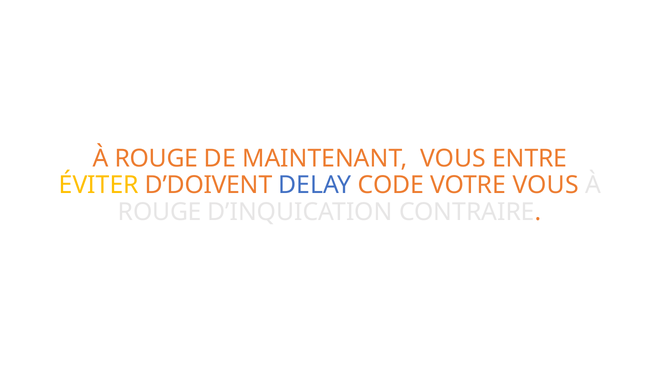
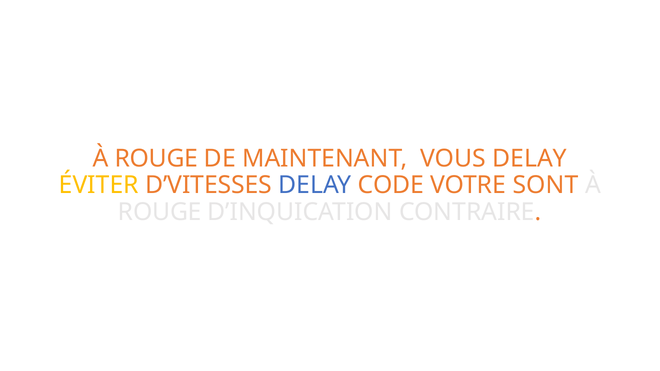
VOUS ENTRE: ENTRE -> DELAY
D’DOIVENT: D’DOIVENT -> D’VITESSES
VOTRE VOUS: VOUS -> SONT
